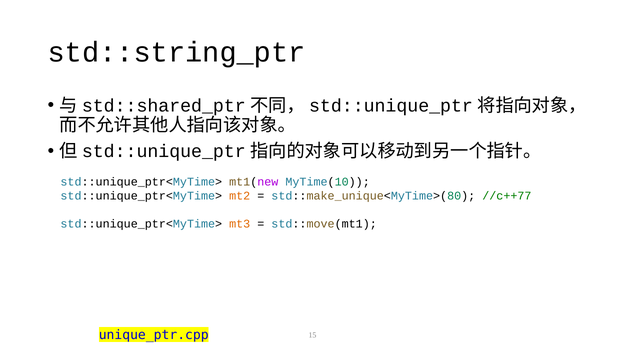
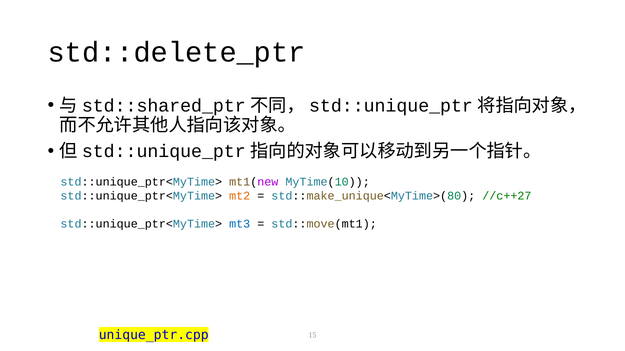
std::string_ptr: std::string_ptr -> std::delete_ptr
//c++77: //c++77 -> //c++27
mt3 colour: orange -> blue
